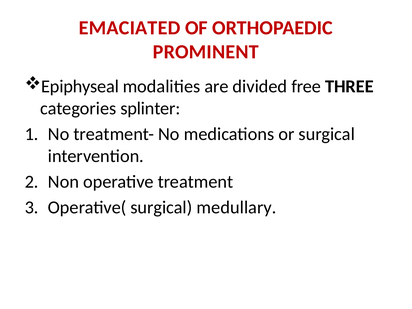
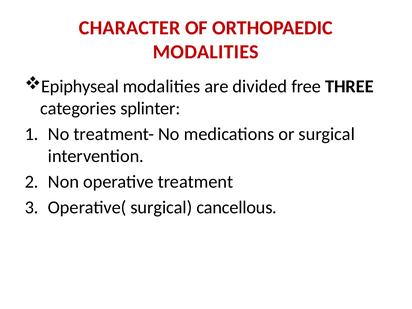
EMACIATED: EMACIATED -> CHARACTER
PROMINENT at (206, 52): PROMINENT -> MODALITIES
medullary: medullary -> cancellous
